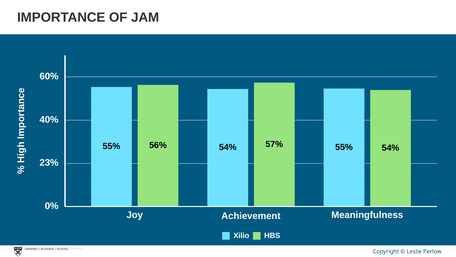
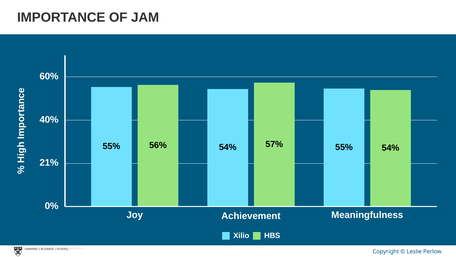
23%: 23% -> 21%
